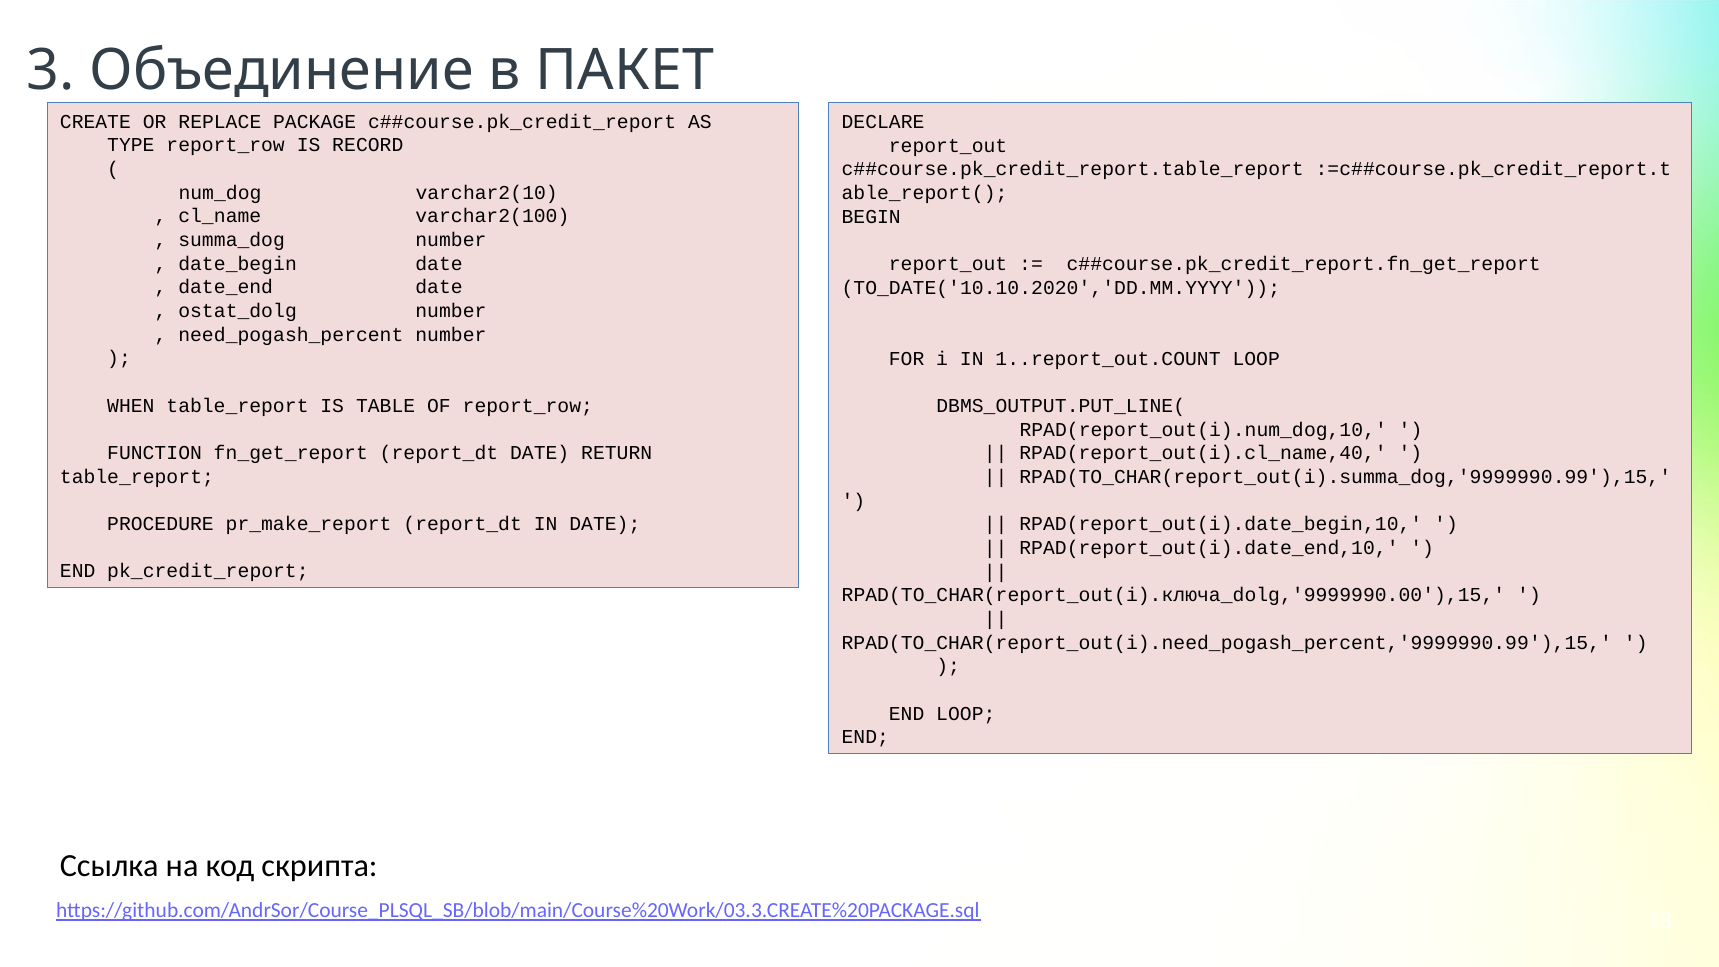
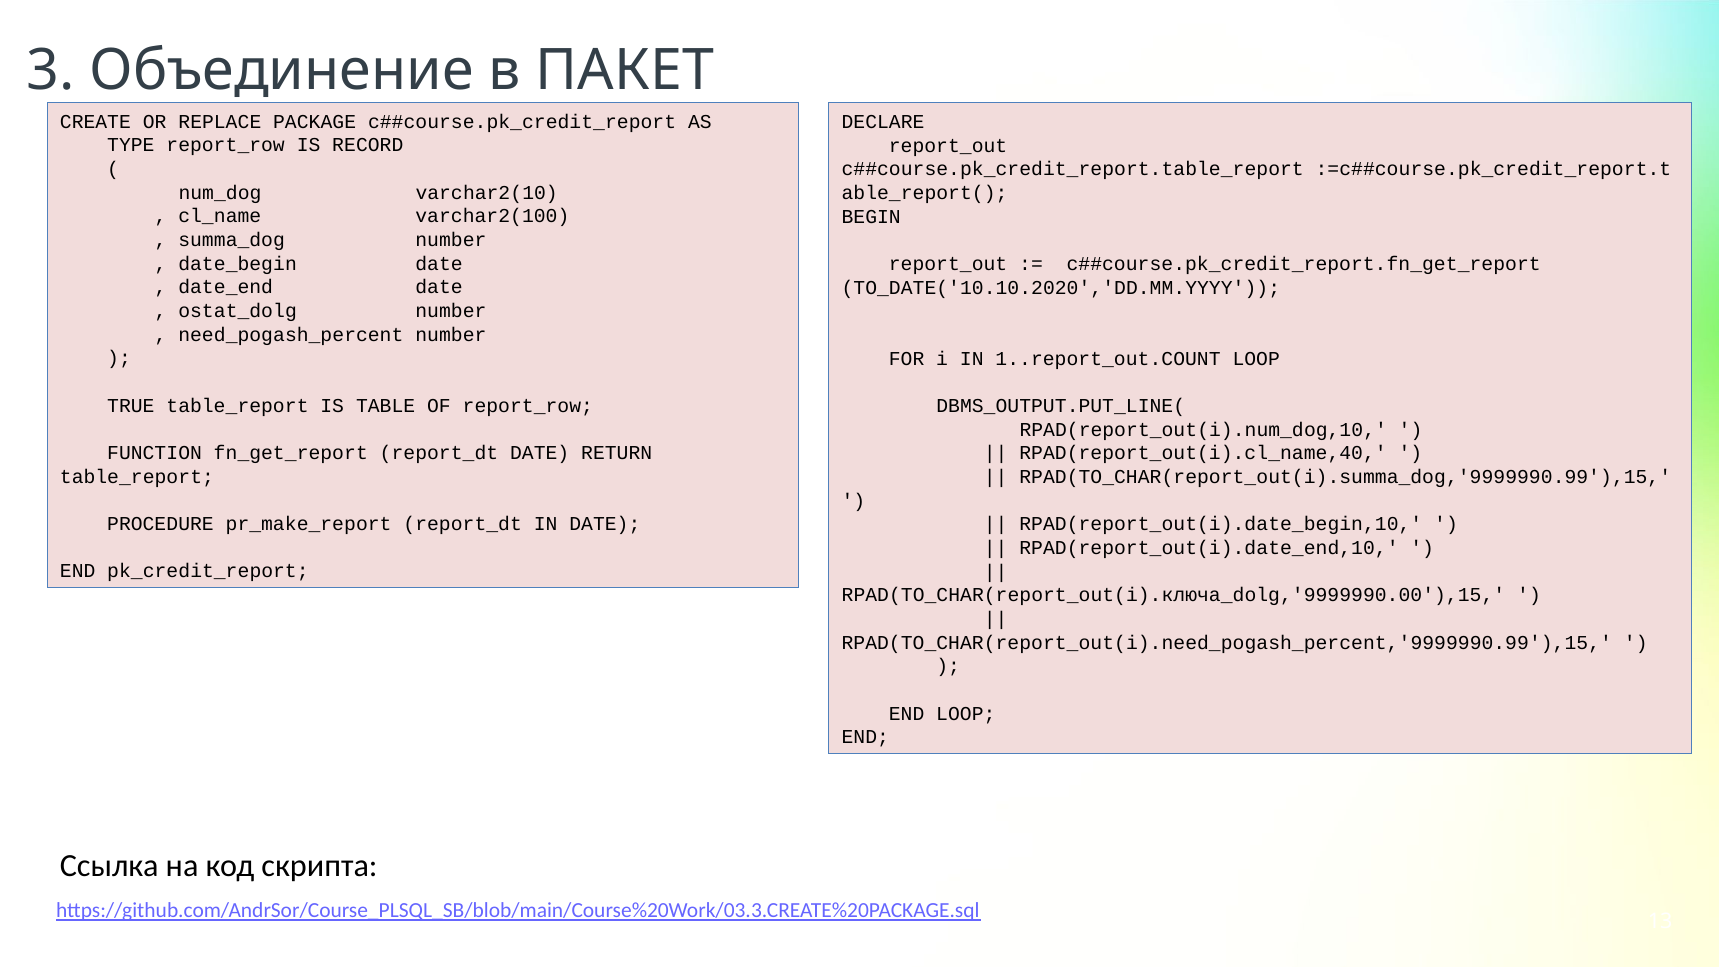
WHEN: WHEN -> TRUE
